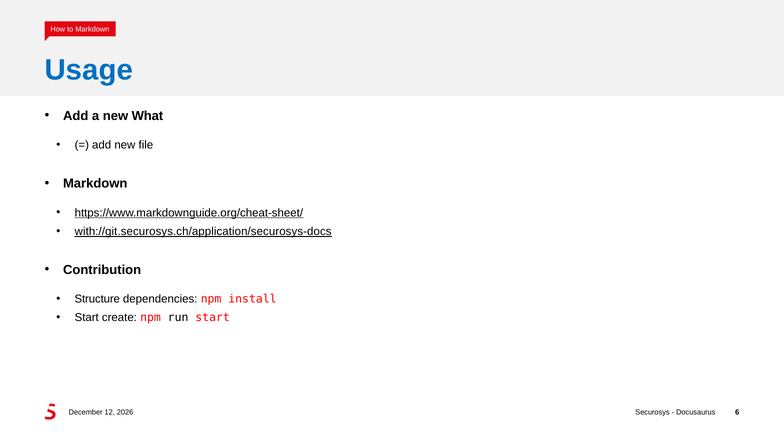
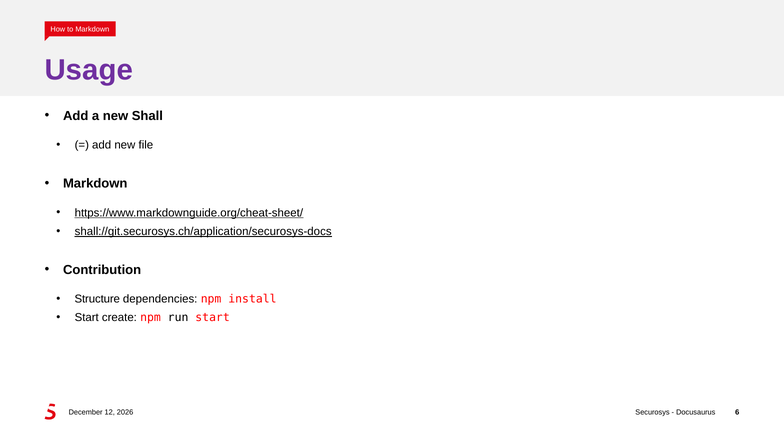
Usage colour: blue -> purple
What: What -> Shall
with://git.securosys.ch/application/securosys-docs: with://git.securosys.ch/application/securosys-docs -> shall://git.securosys.ch/application/securosys-docs
